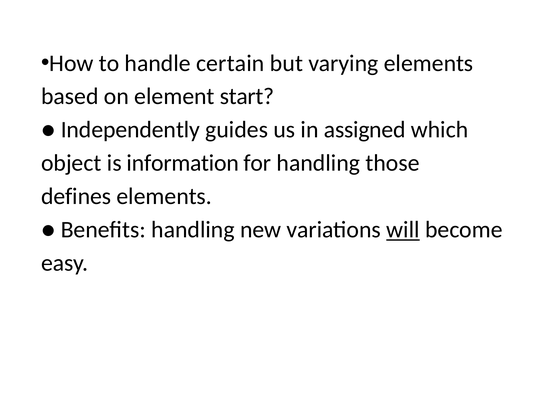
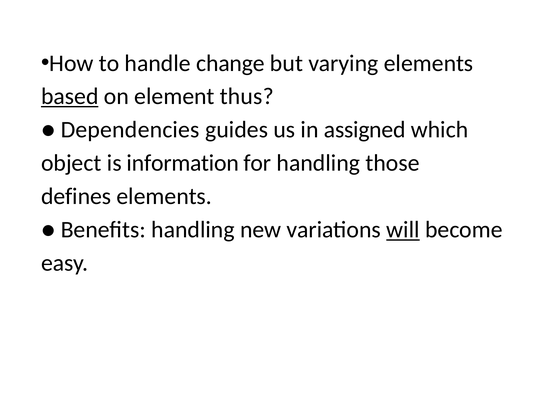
certain: certain -> change
based underline: none -> present
start: start -> thus
Independently: Independently -> Dependencies
